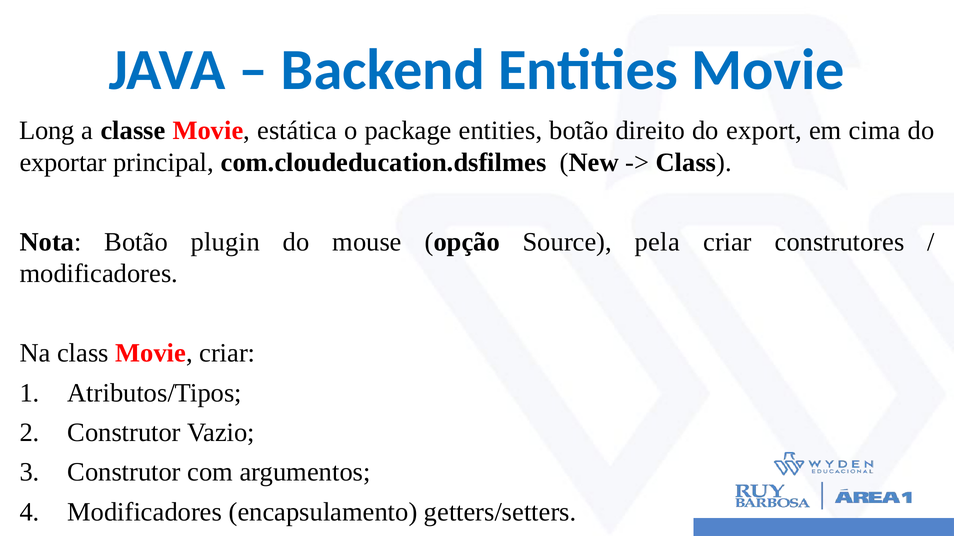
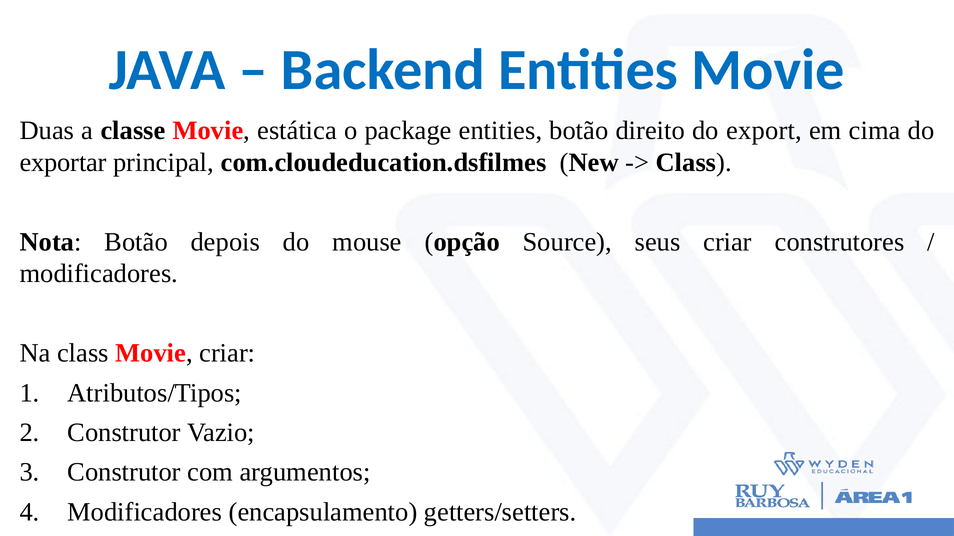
Long: Long -> Duas
plugin: plugin -> depois
pela: pela -> seus
